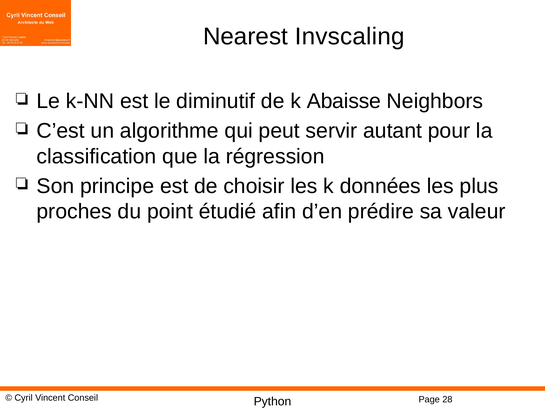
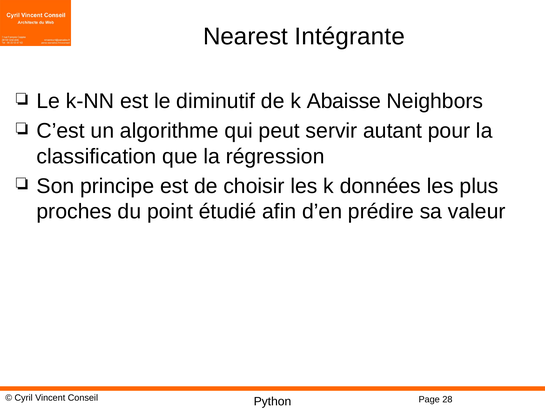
Invscaling: Invscaling -> Intégrante
